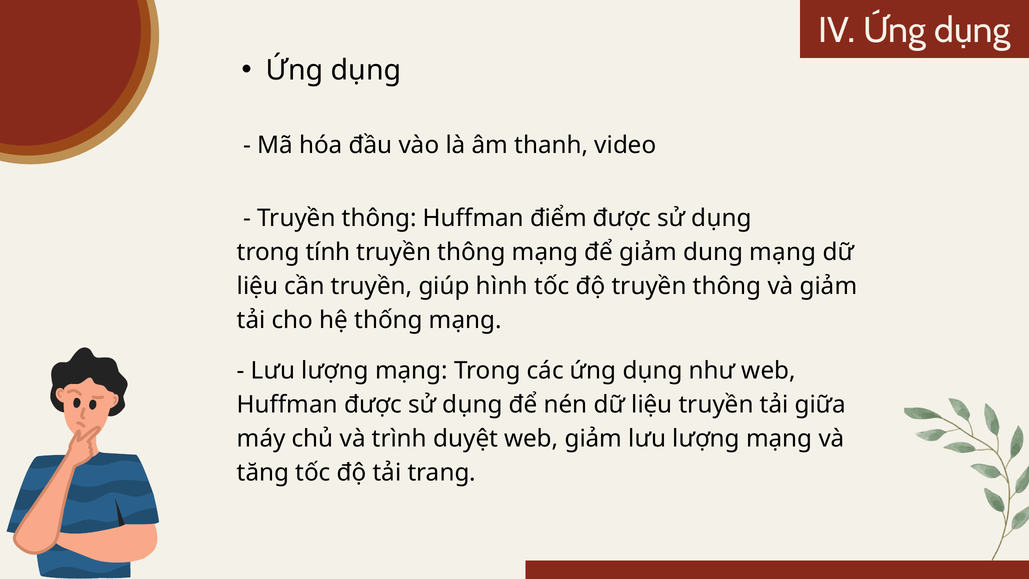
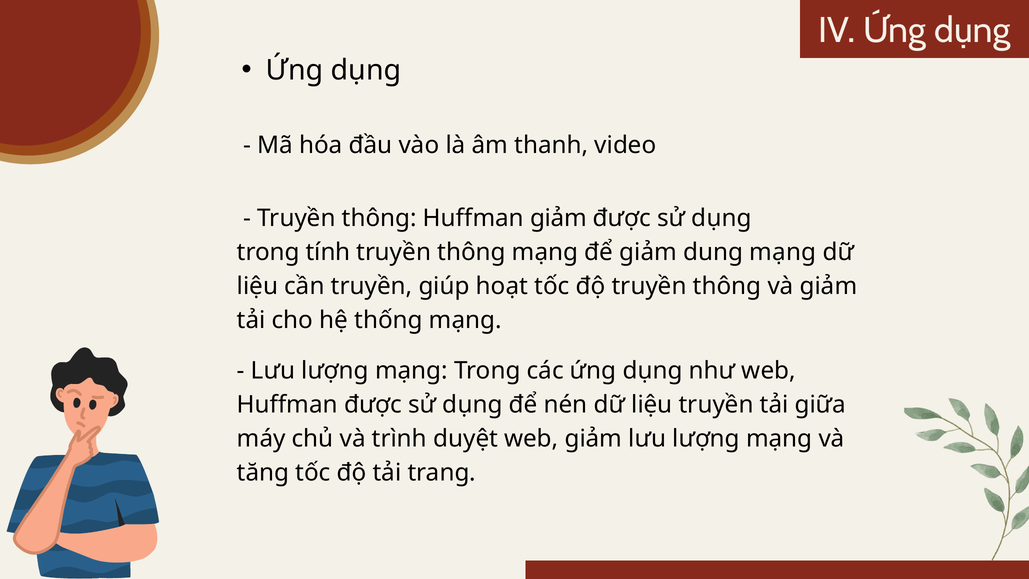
Huffman điểm: điểm -> giảm
hình: hình -> hoạt
